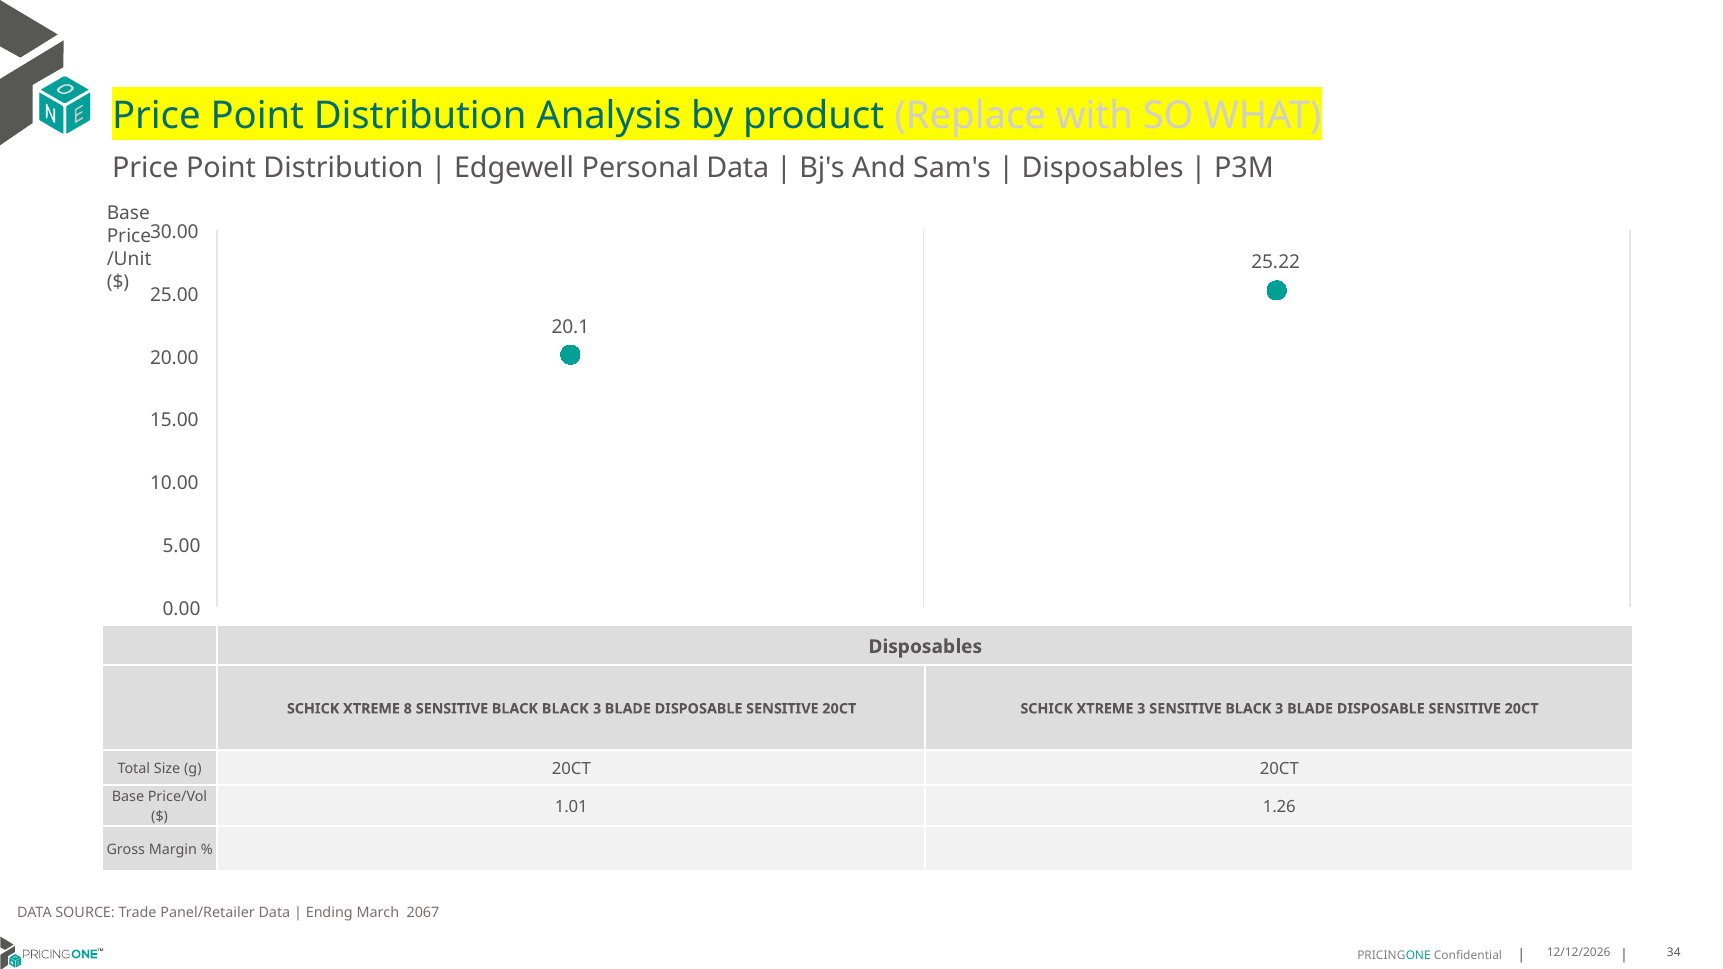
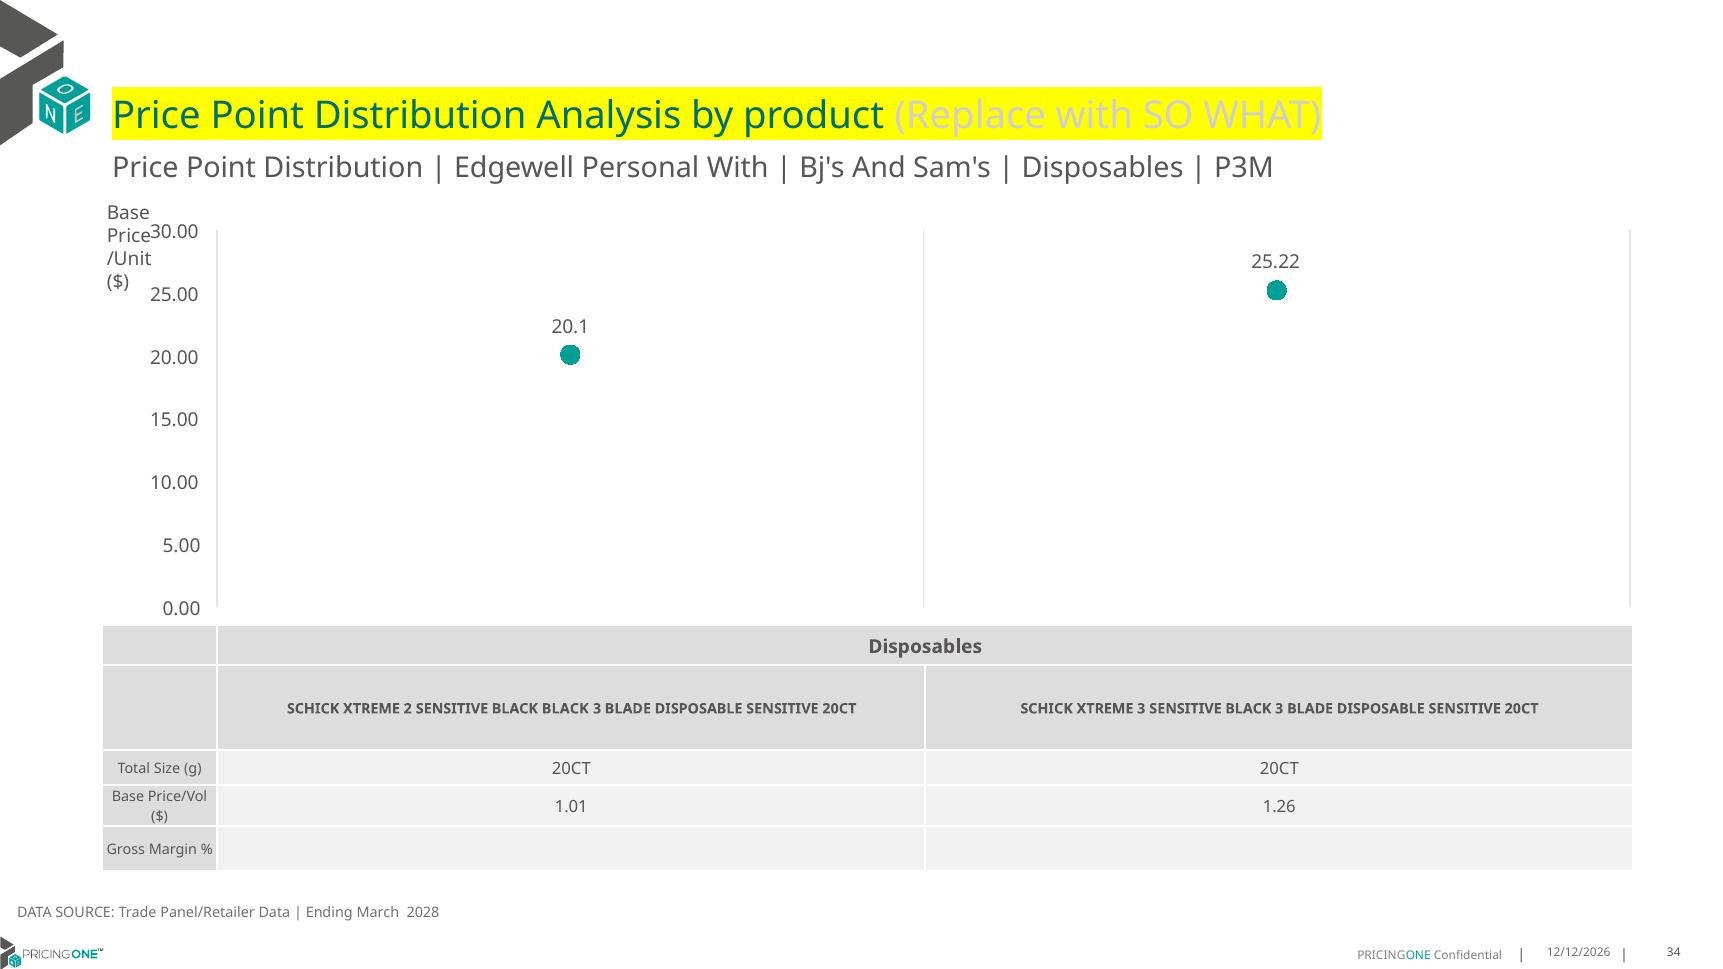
Personal Data: Data -> With
8: 8 -> 2
2067: 2067 -> 2028
